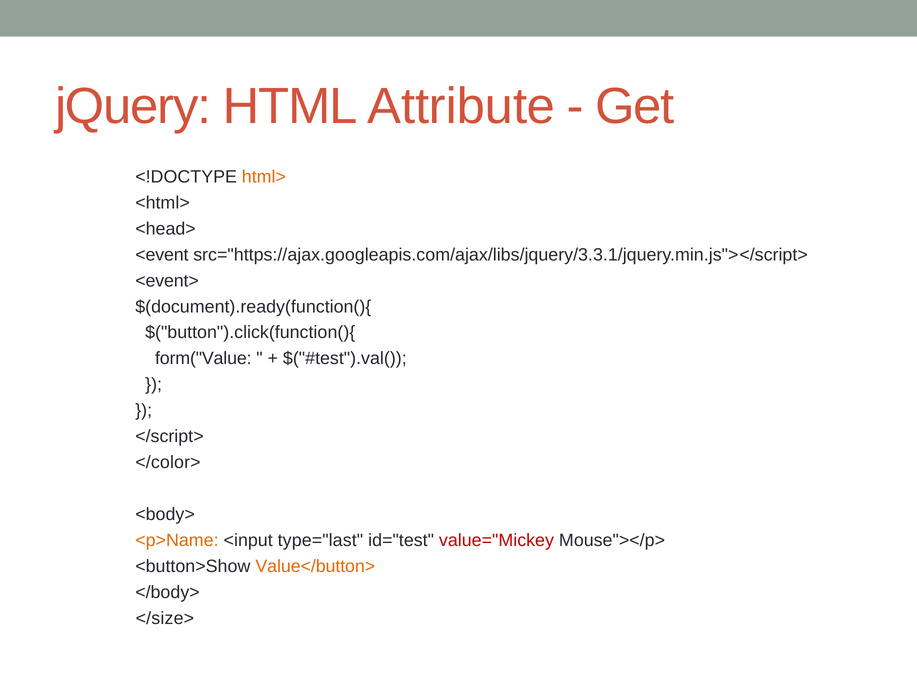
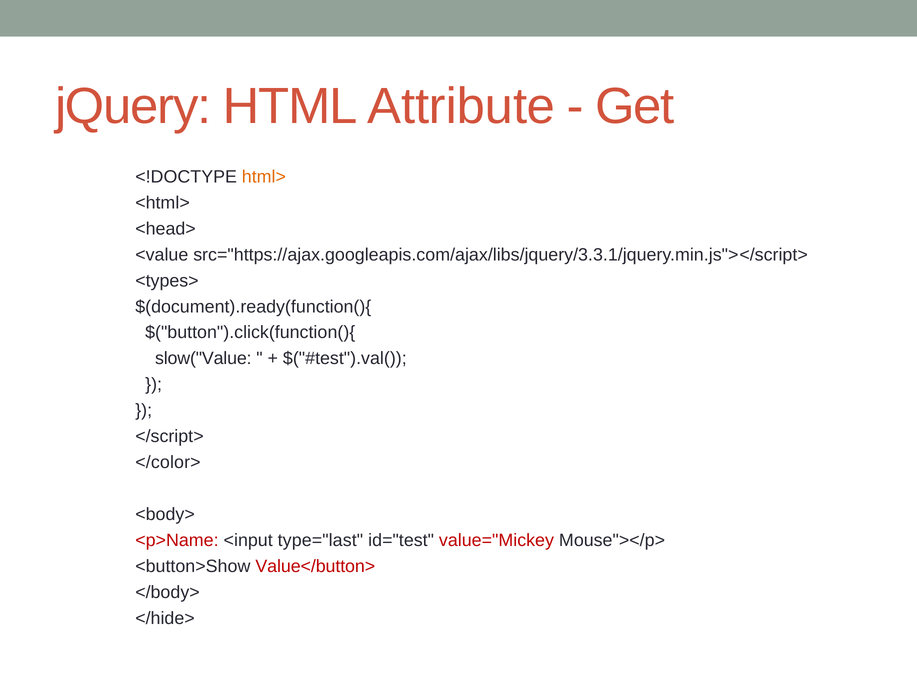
<event: <event -> <value
<event>: <event> -> <types>
form("Value: form("Value -> slow("Value
<p>Name colour: orange -> red
Value</button> colour: orange -> red
</size>: </size> -> </hide>
